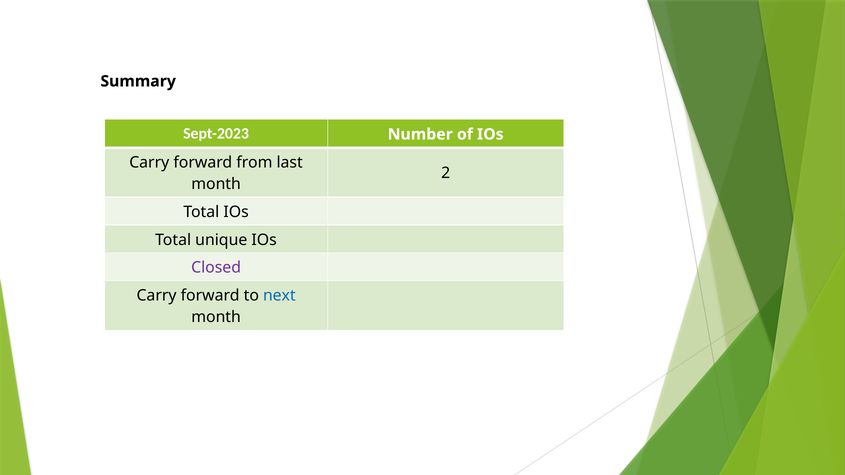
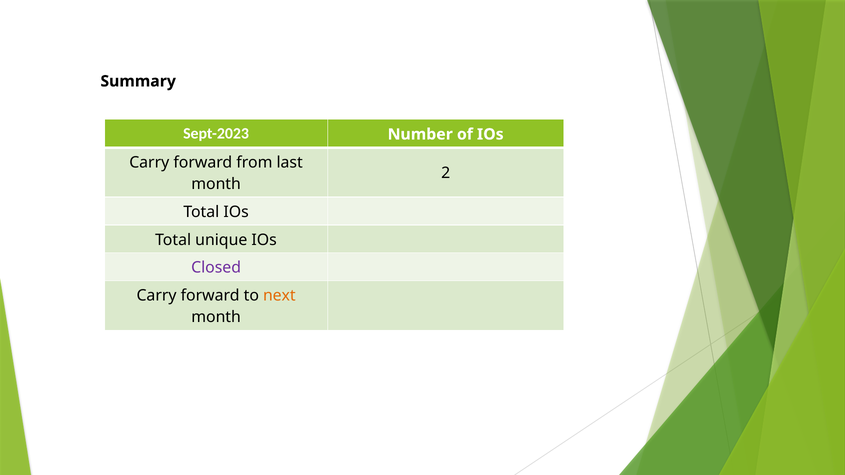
next colour: blue -> orange
